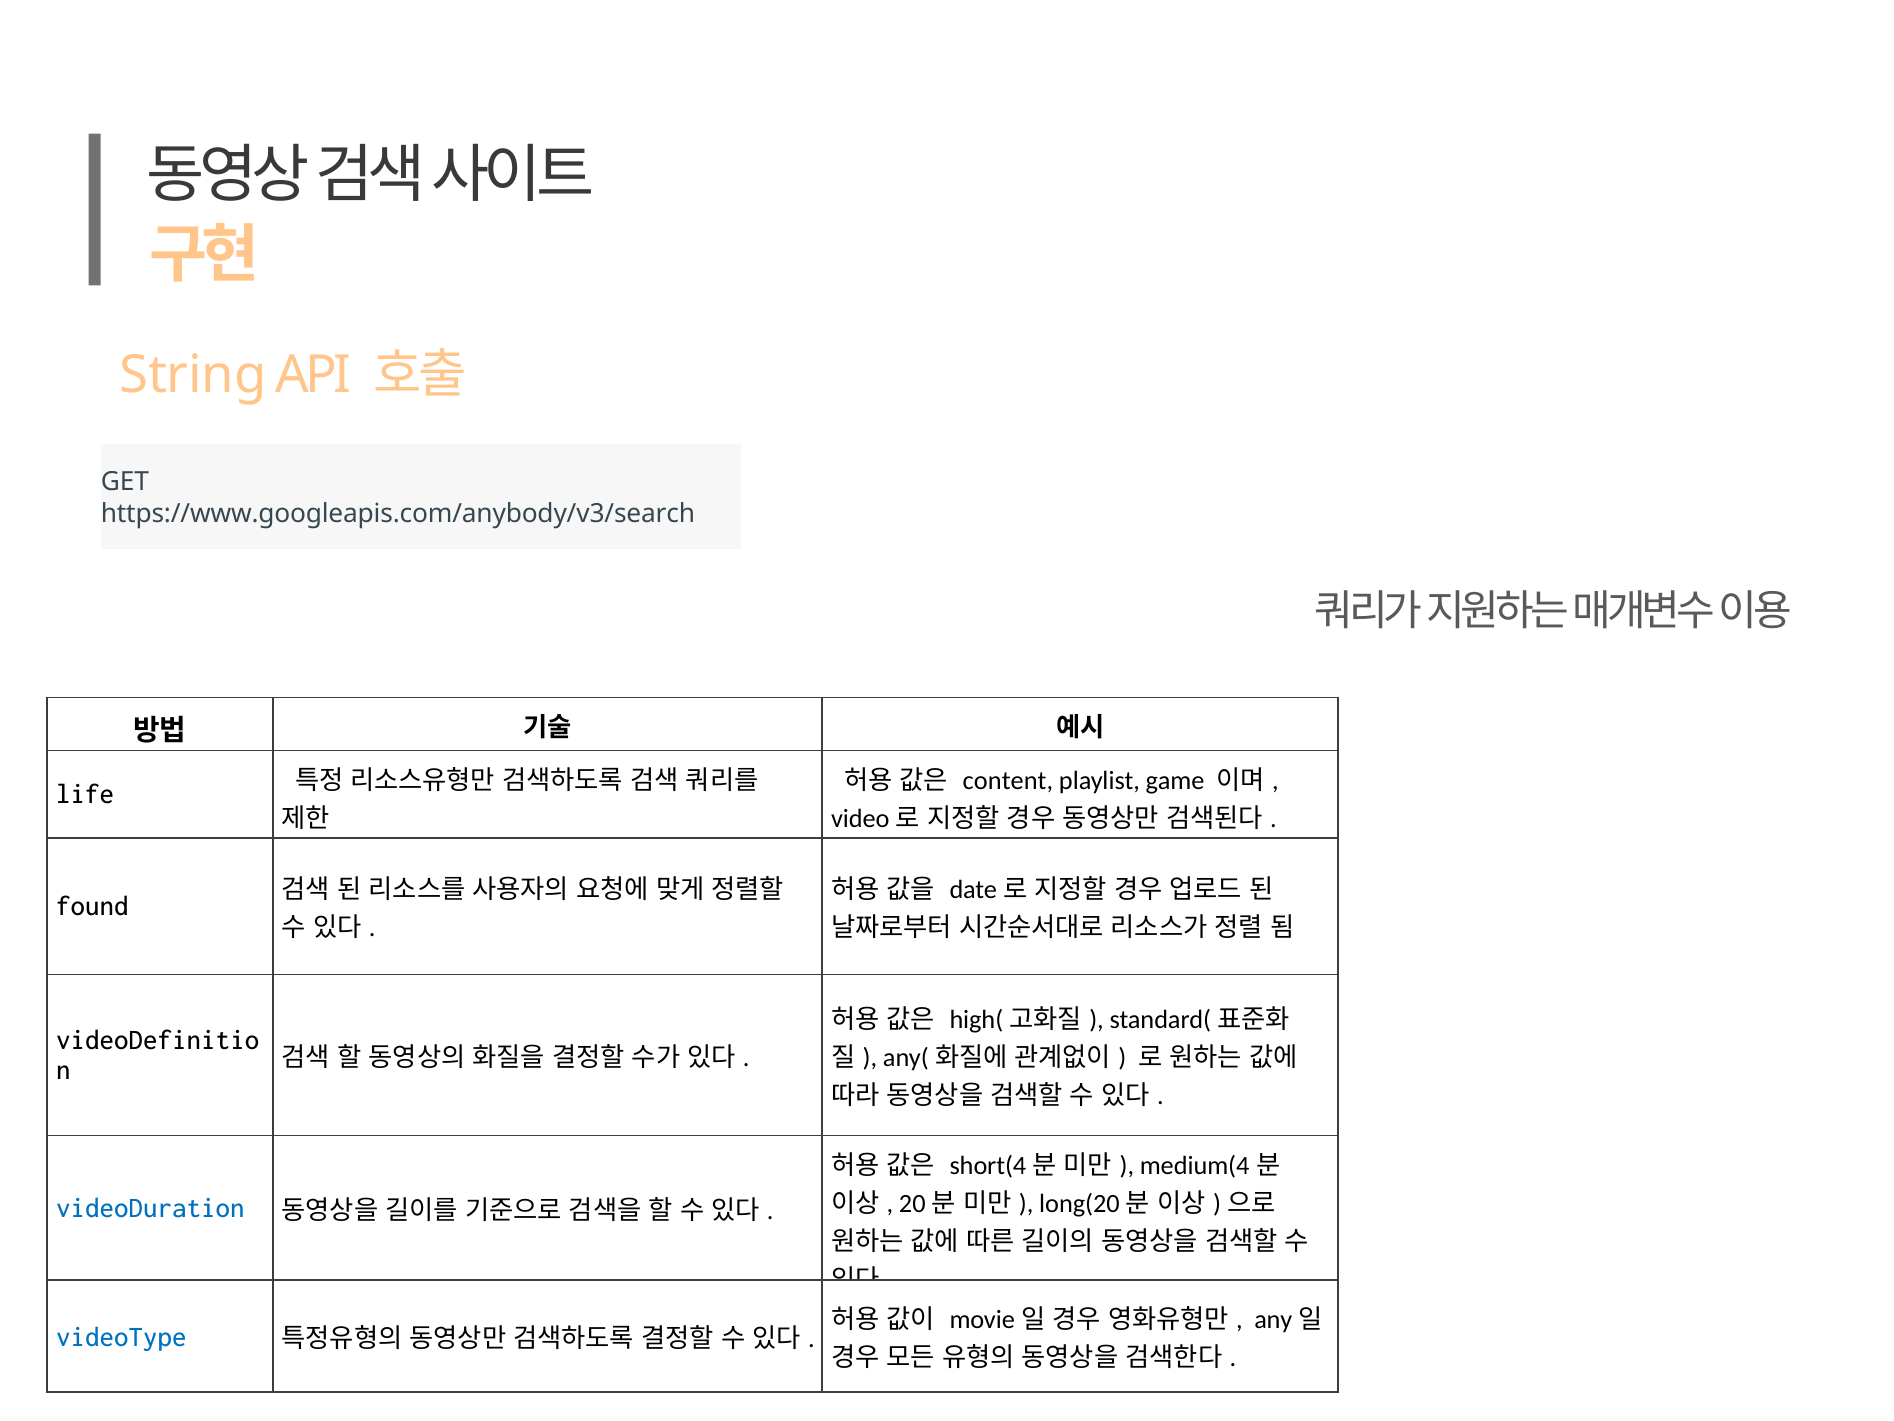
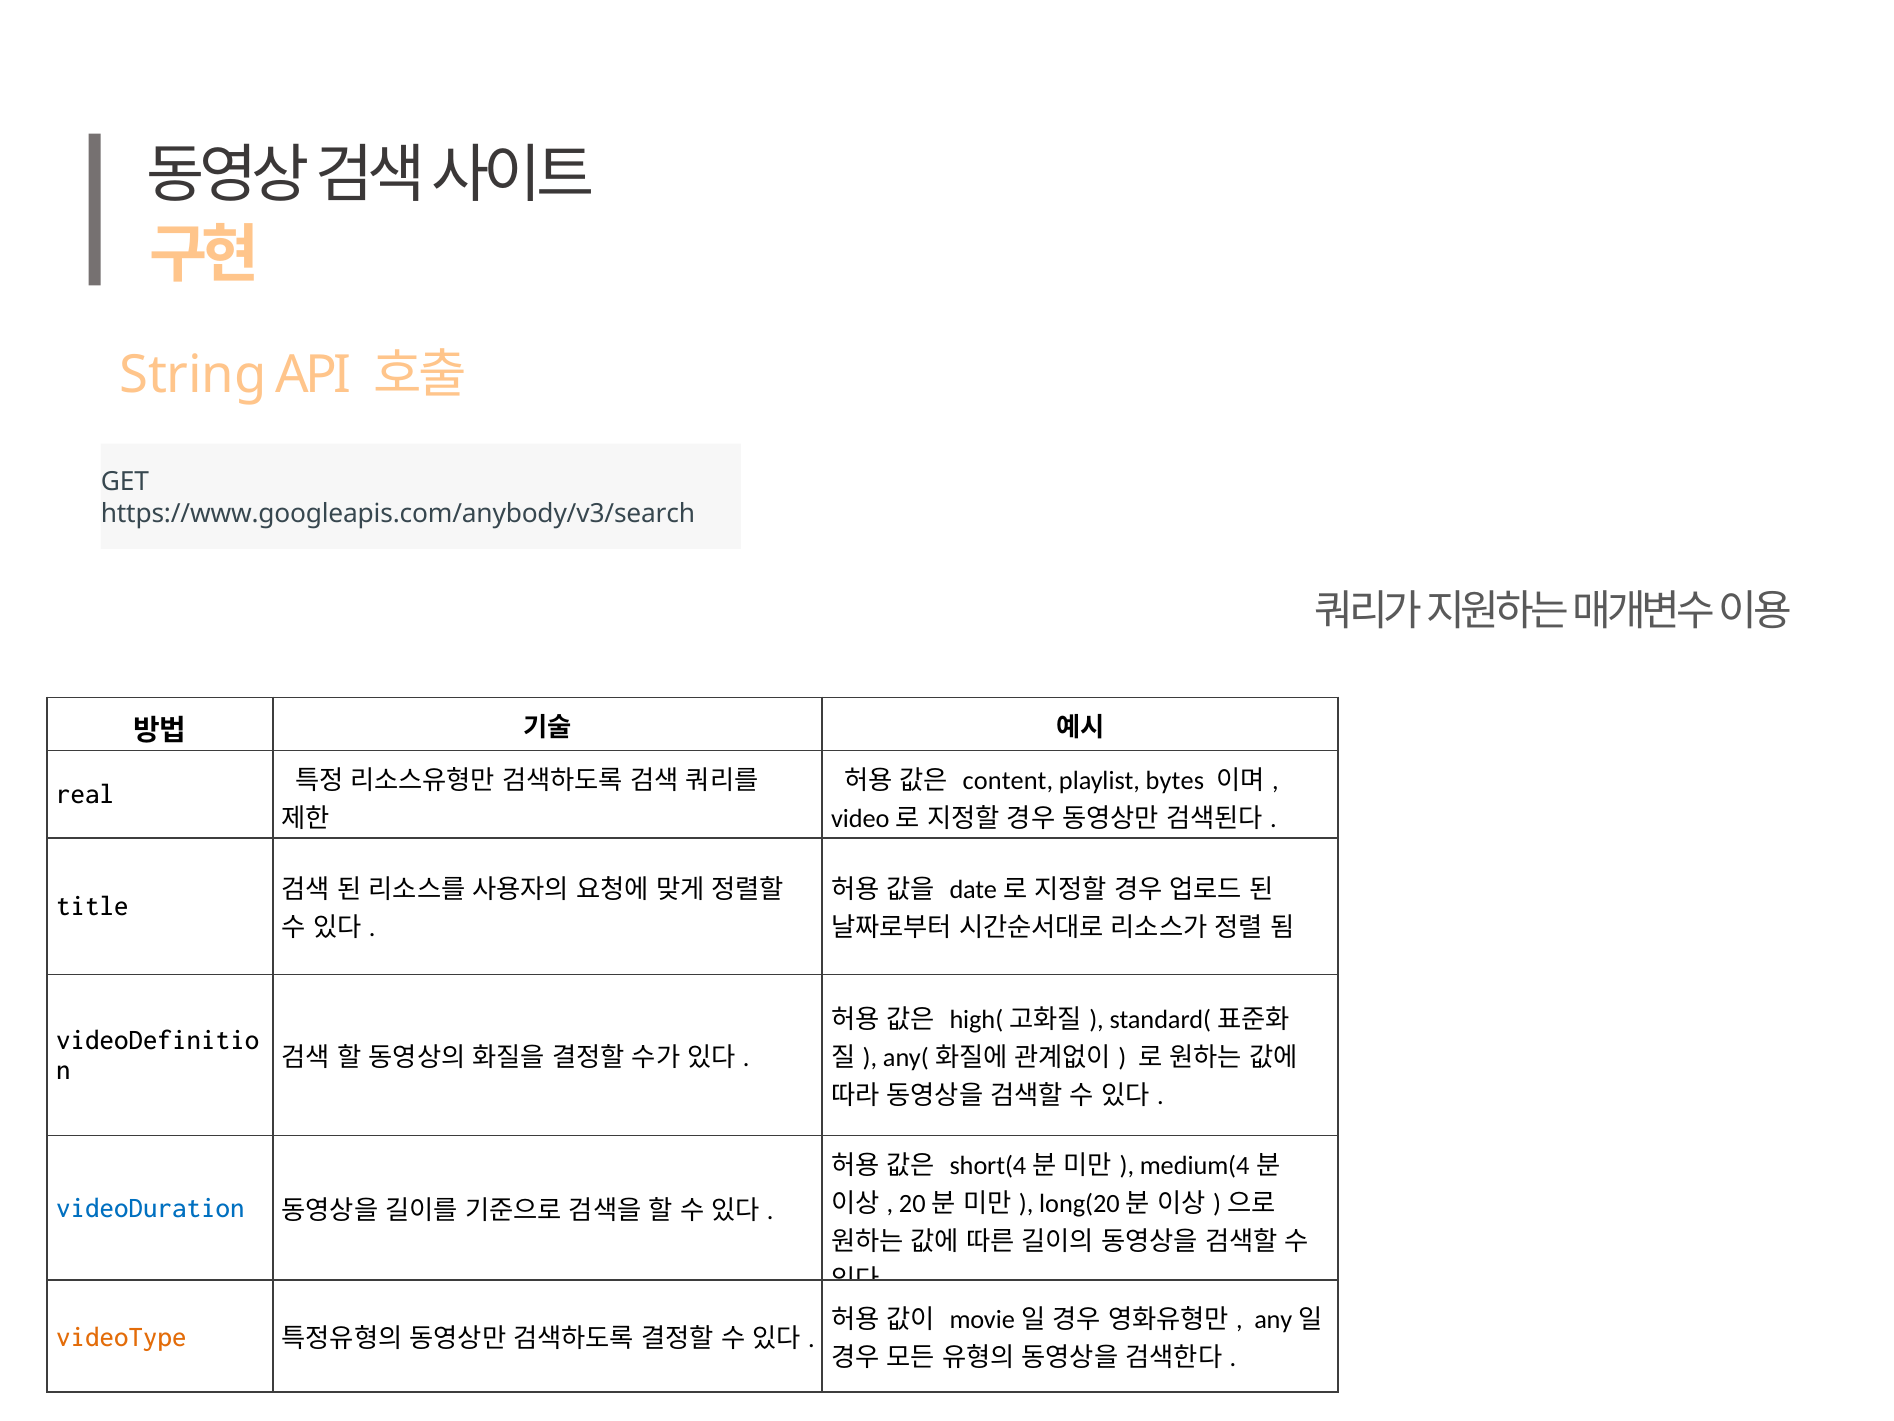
game: game -> bytes
life: life -> real
found: found -> title
videoType colour: blue -> orange
